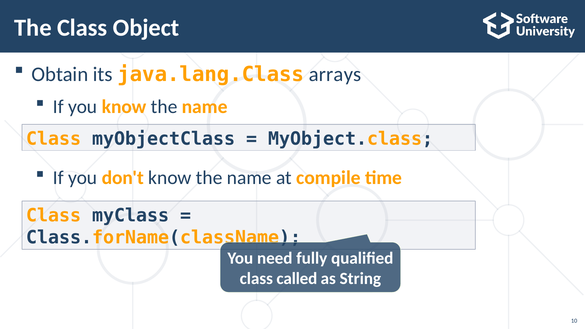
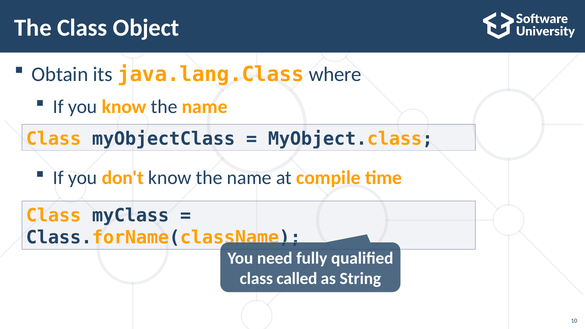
arrays: arrays -> where
